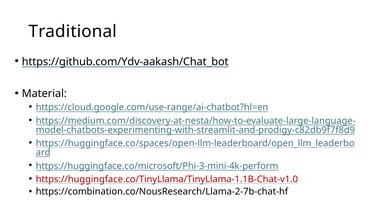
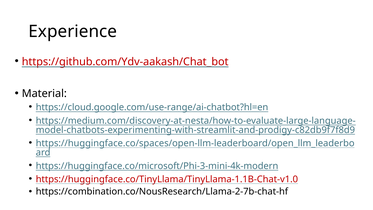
Traditional: Traditional -> Experience
https://github.com/Ydv-aakash/Chat_bot colour: black -> red
https://huggingface.co/microsoft/Phi-3-mini-4k-perform: https://huggingface.co/microsoft/Phi-3-mini-4k-perform -> https://huggingface.co/microsoft/Phi-3-mini-4k-modern
